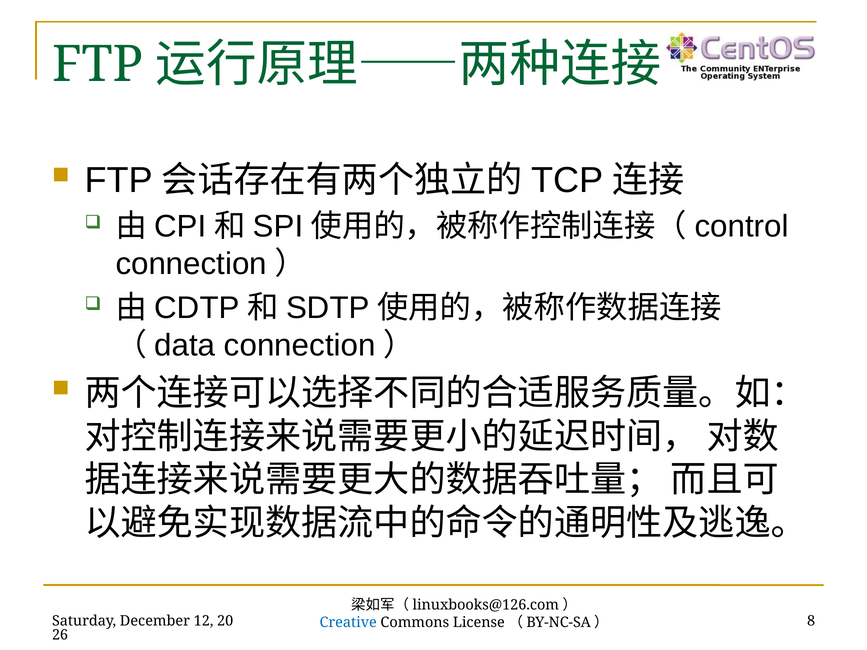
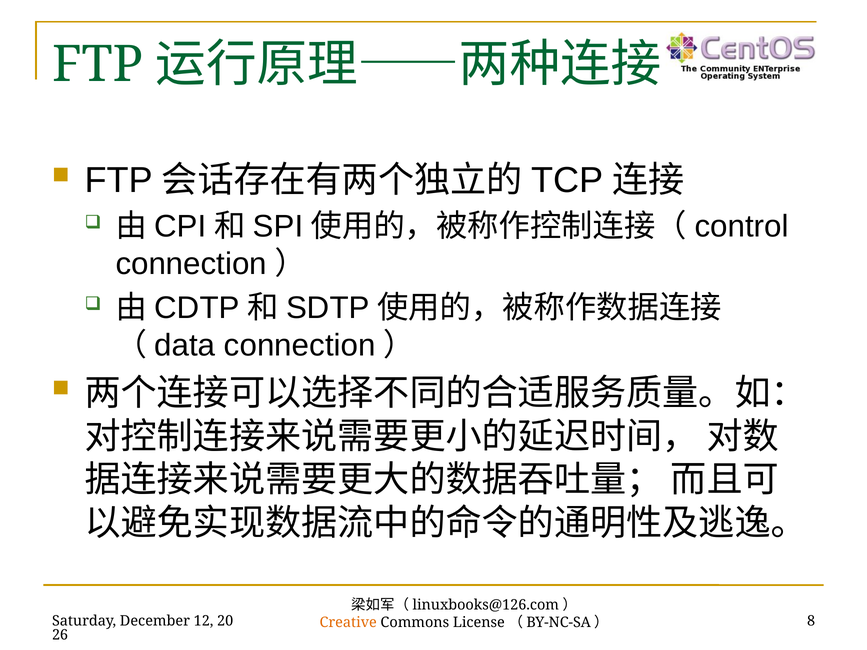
Creative colour: blue -> orange
